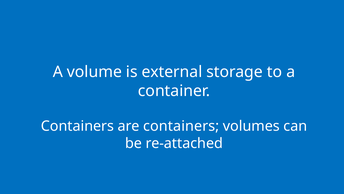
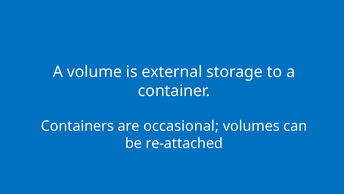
are containers: containers -> occasional
